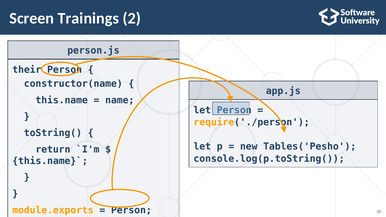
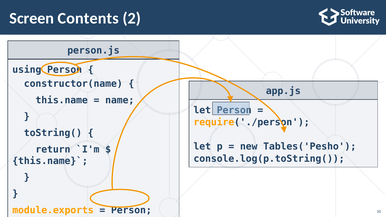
Trainings: Trainings -> Contents
their: their -> using
